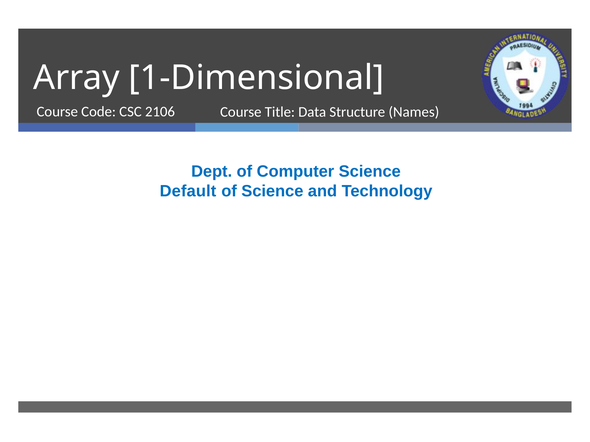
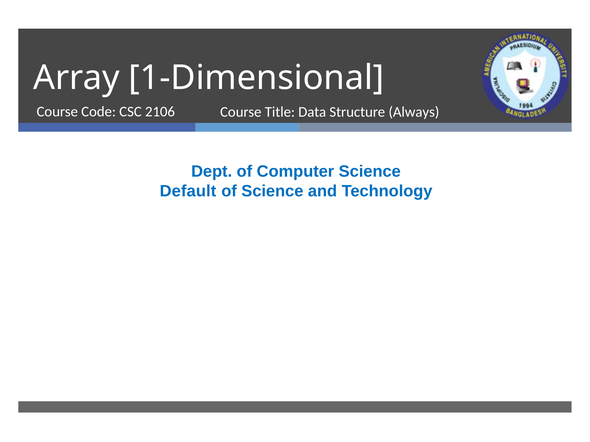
Names: Names -> Always
